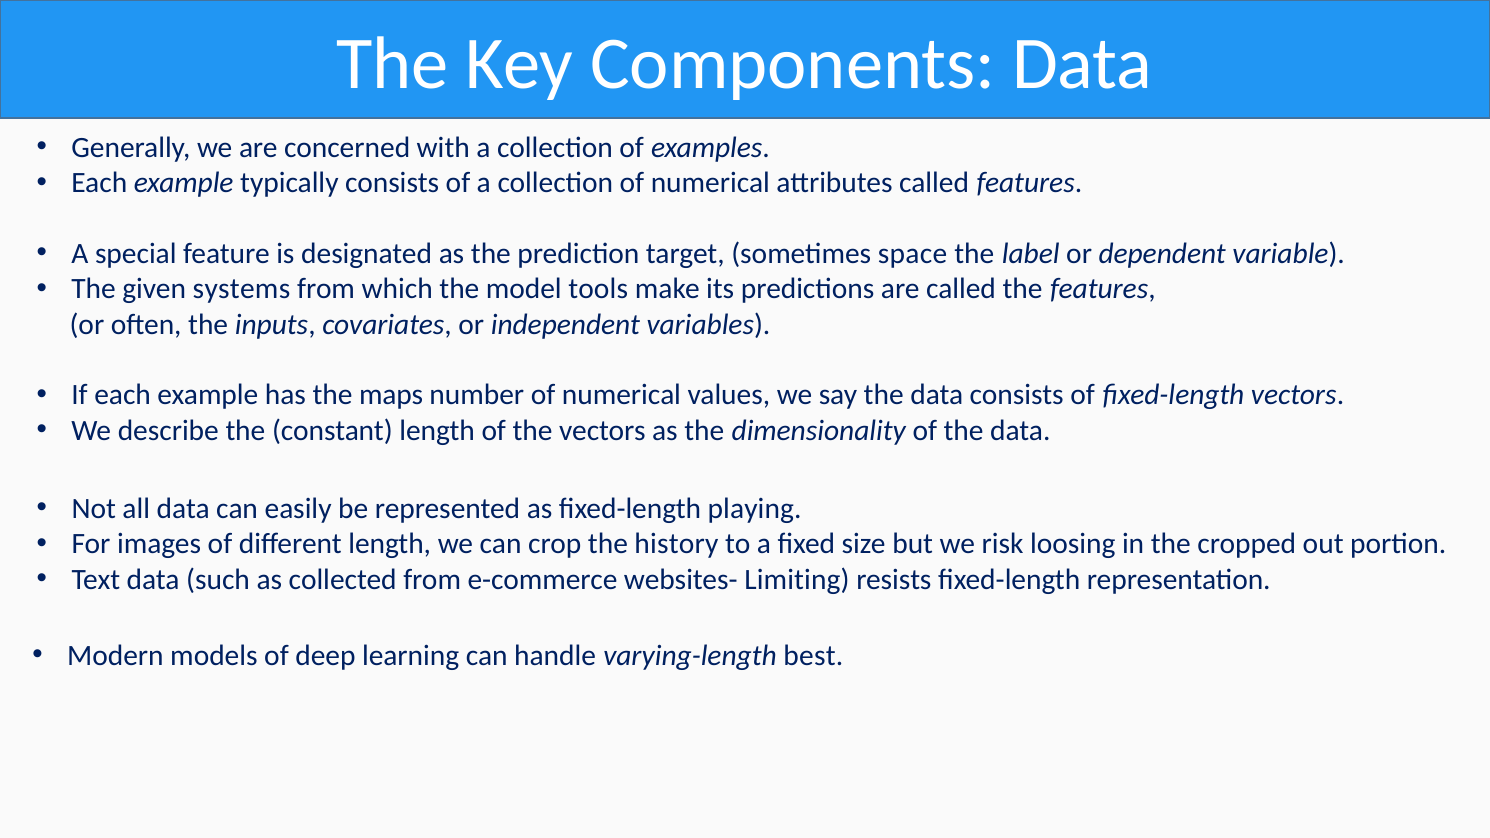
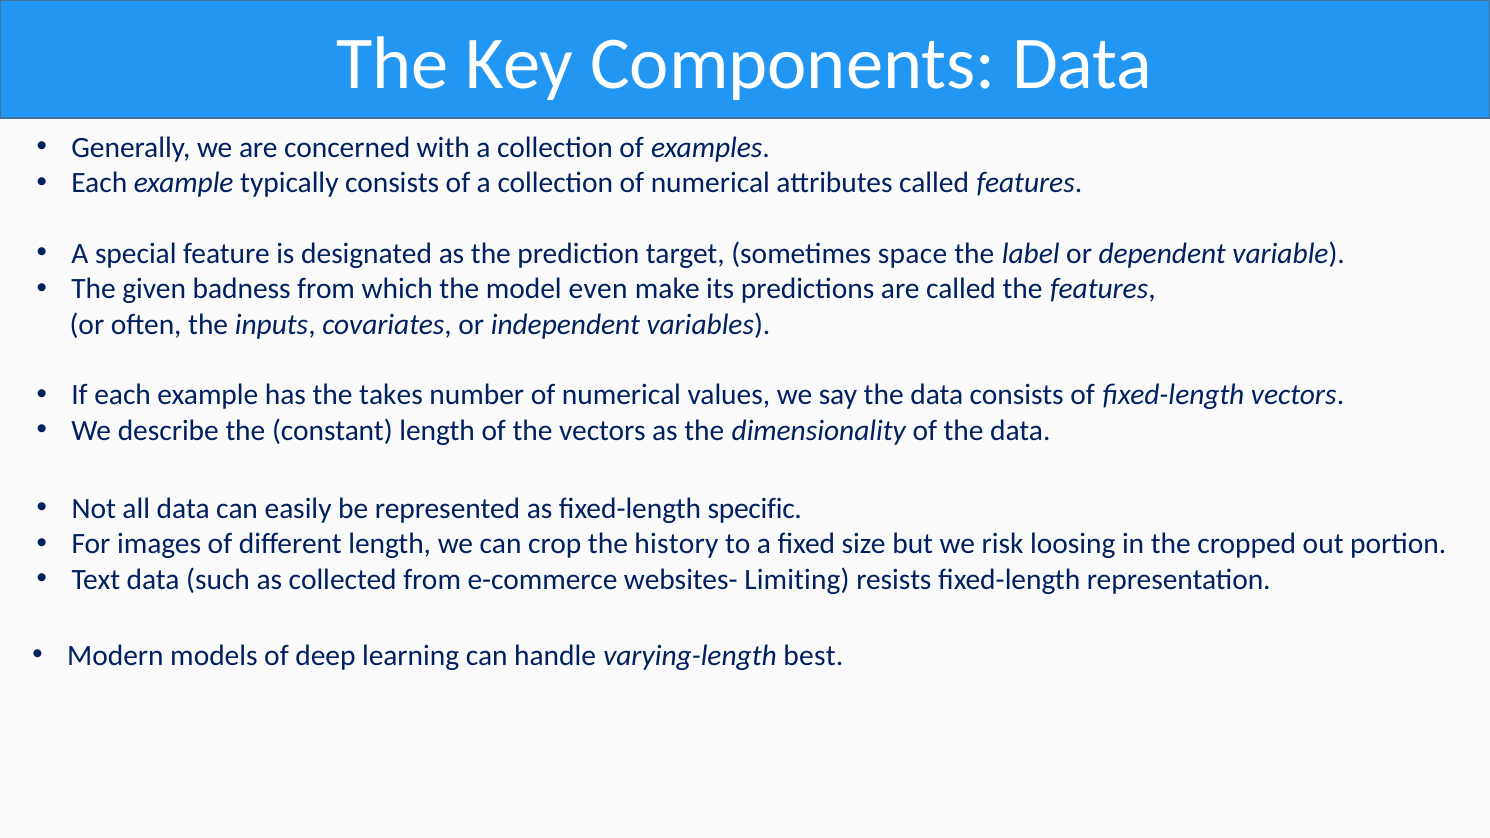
systems: systems -> badness
tools: tools -> even
maps: maps -> takes
playing: playing -> specific
